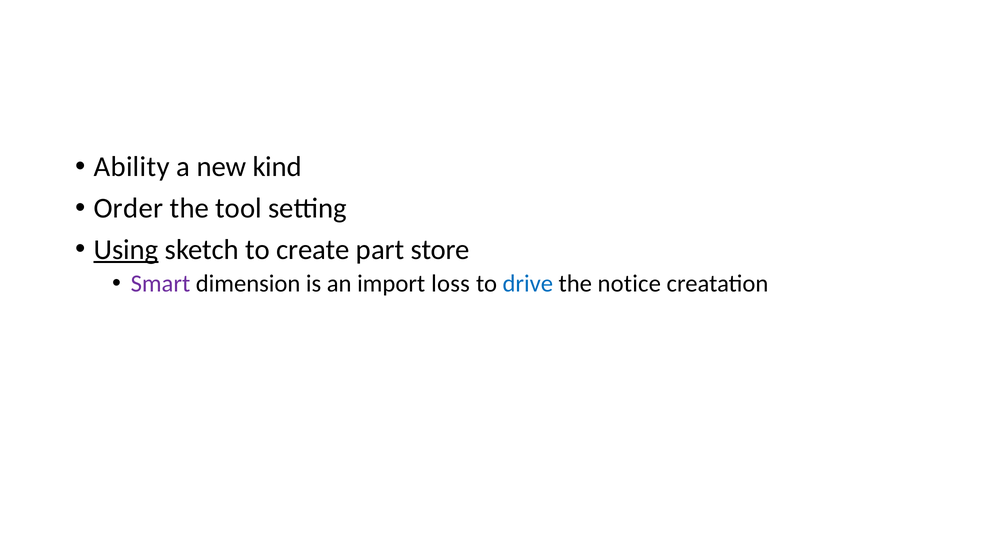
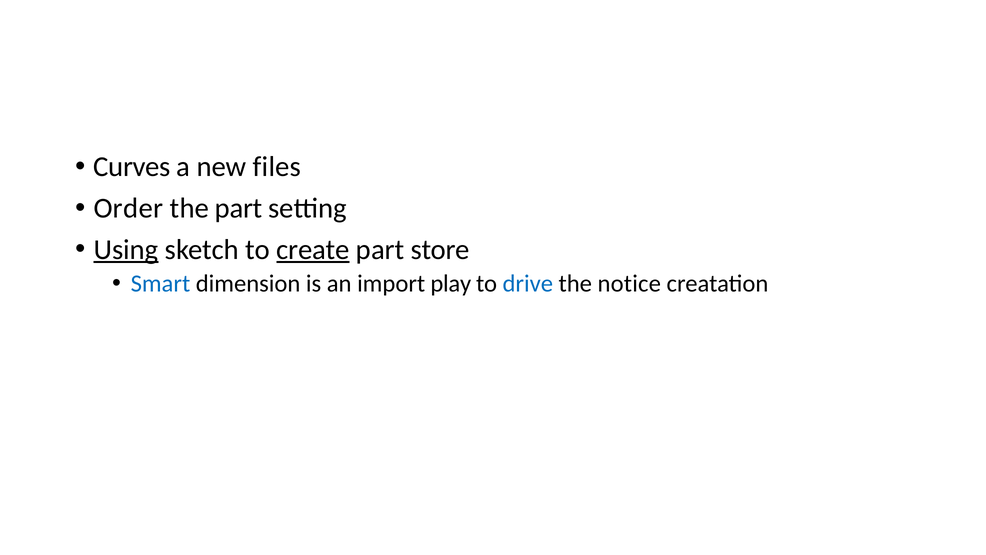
Ability: Ability -> Curves
kind: kind -> files
the tool: tool -> part
create underline: none -> present
Smart colour: purple -> blue
loss: loss -> play
